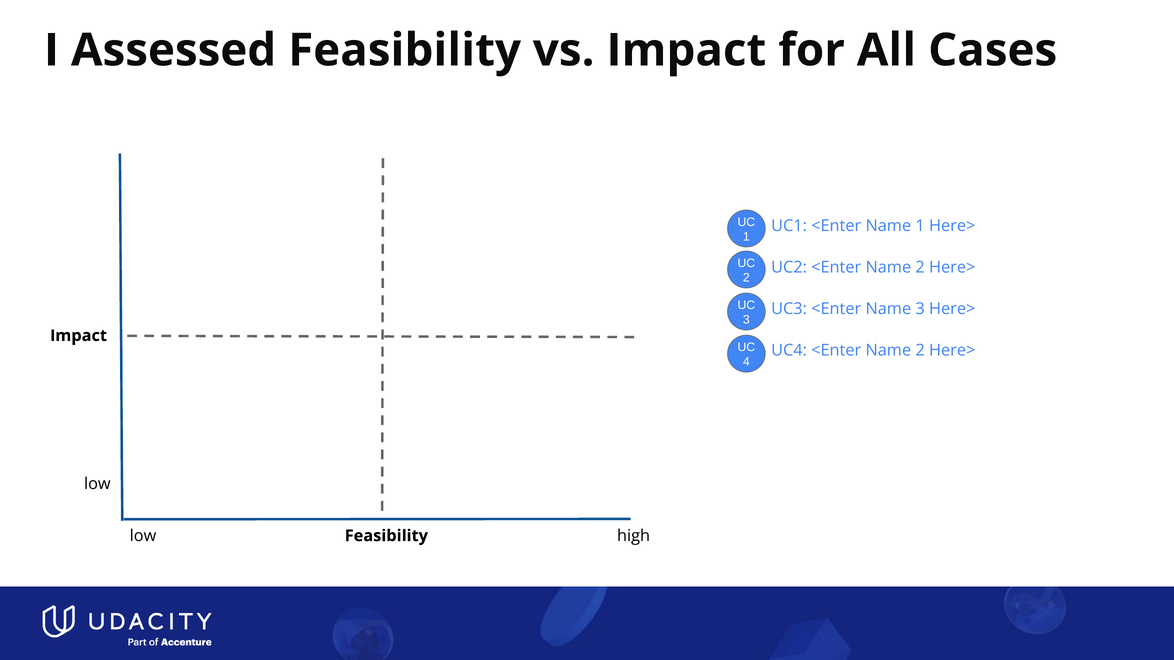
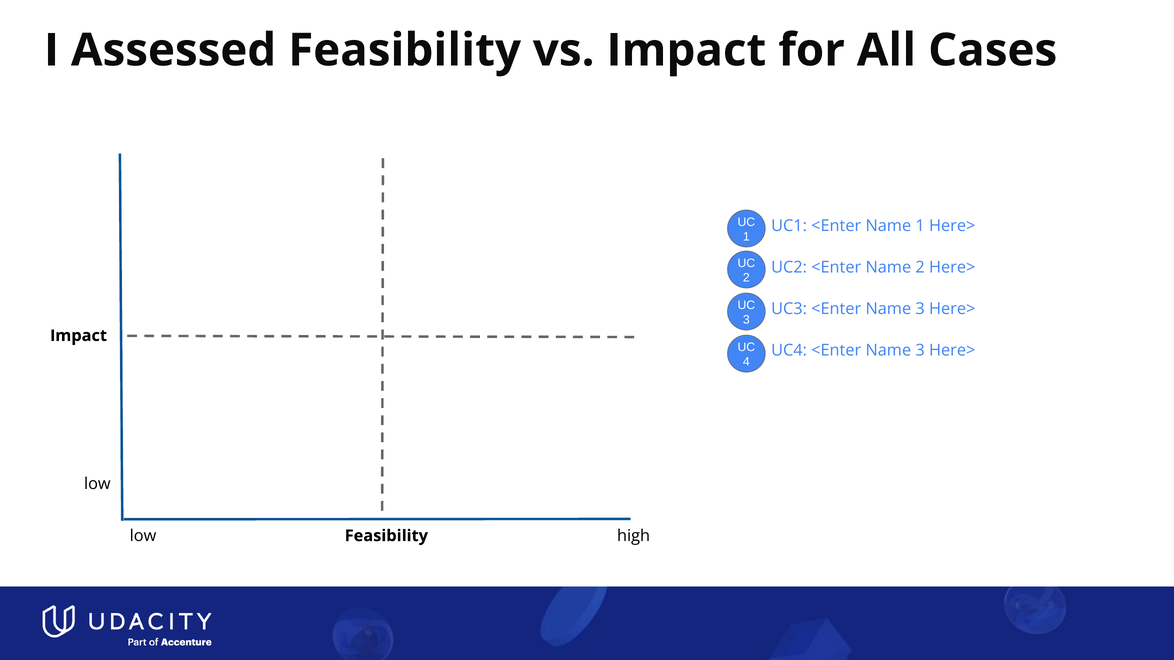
UC4 <Enter Name 2: 2 -> 3
